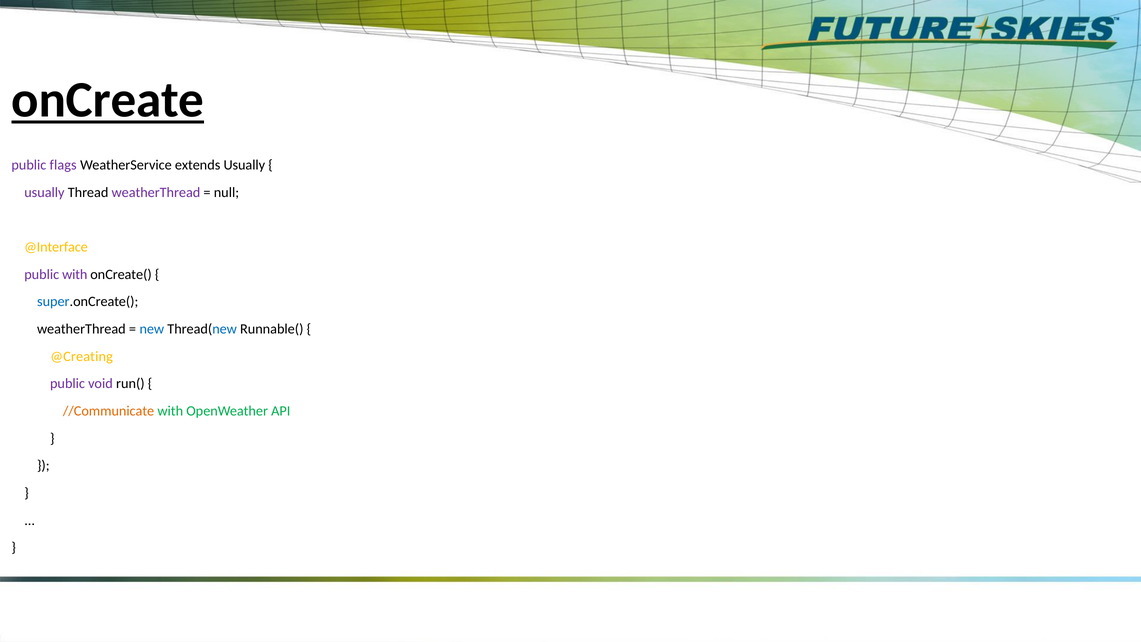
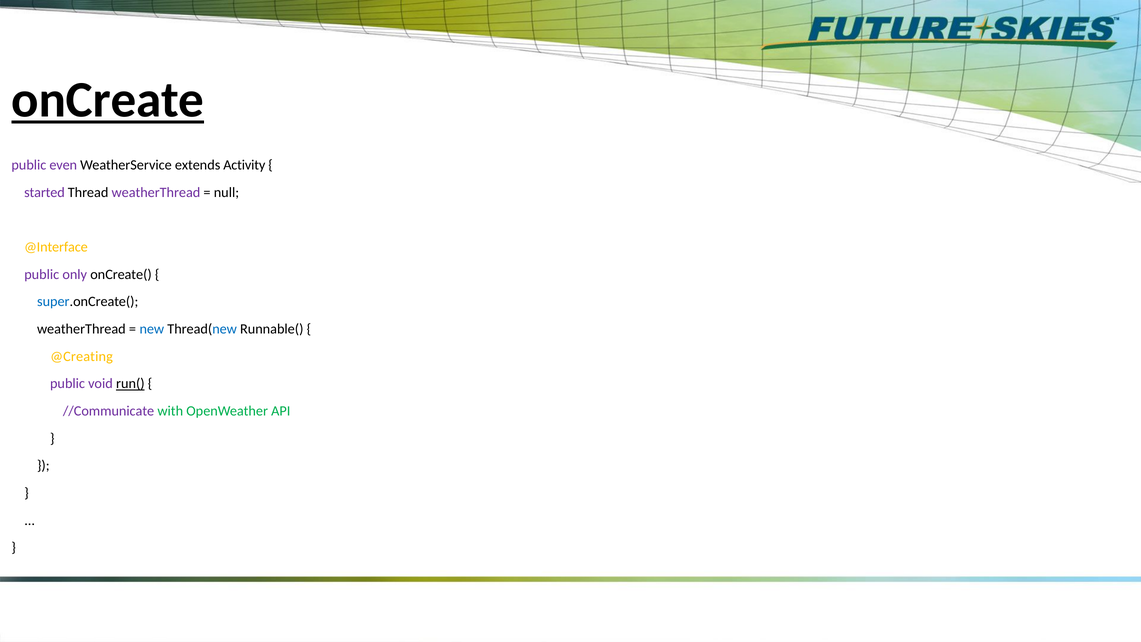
flags: flags -> even
extends Usually: Usually -> Activity
usually at (44, 192): usually -> started
public with: with -> only
run( underline: none -> present
//Communicate colour: orange -> purple
